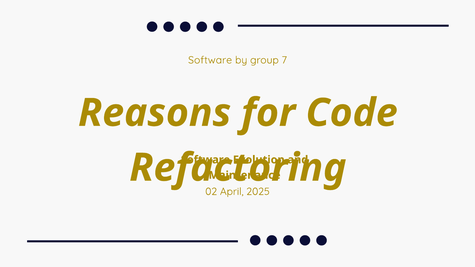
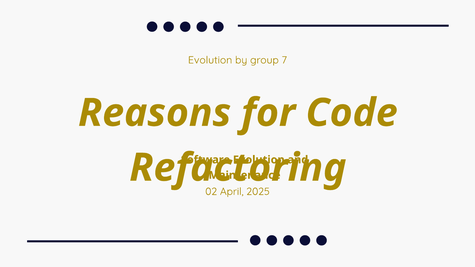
Software at (210, 60): Software -> Evolution
